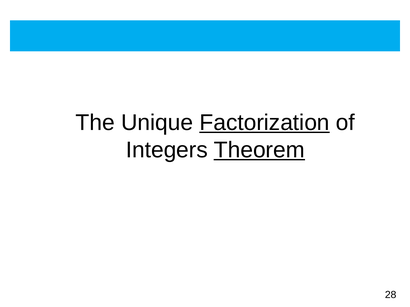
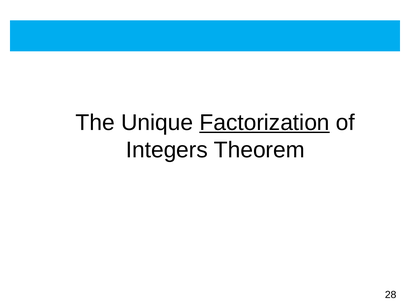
Theorem underline: present -> none
